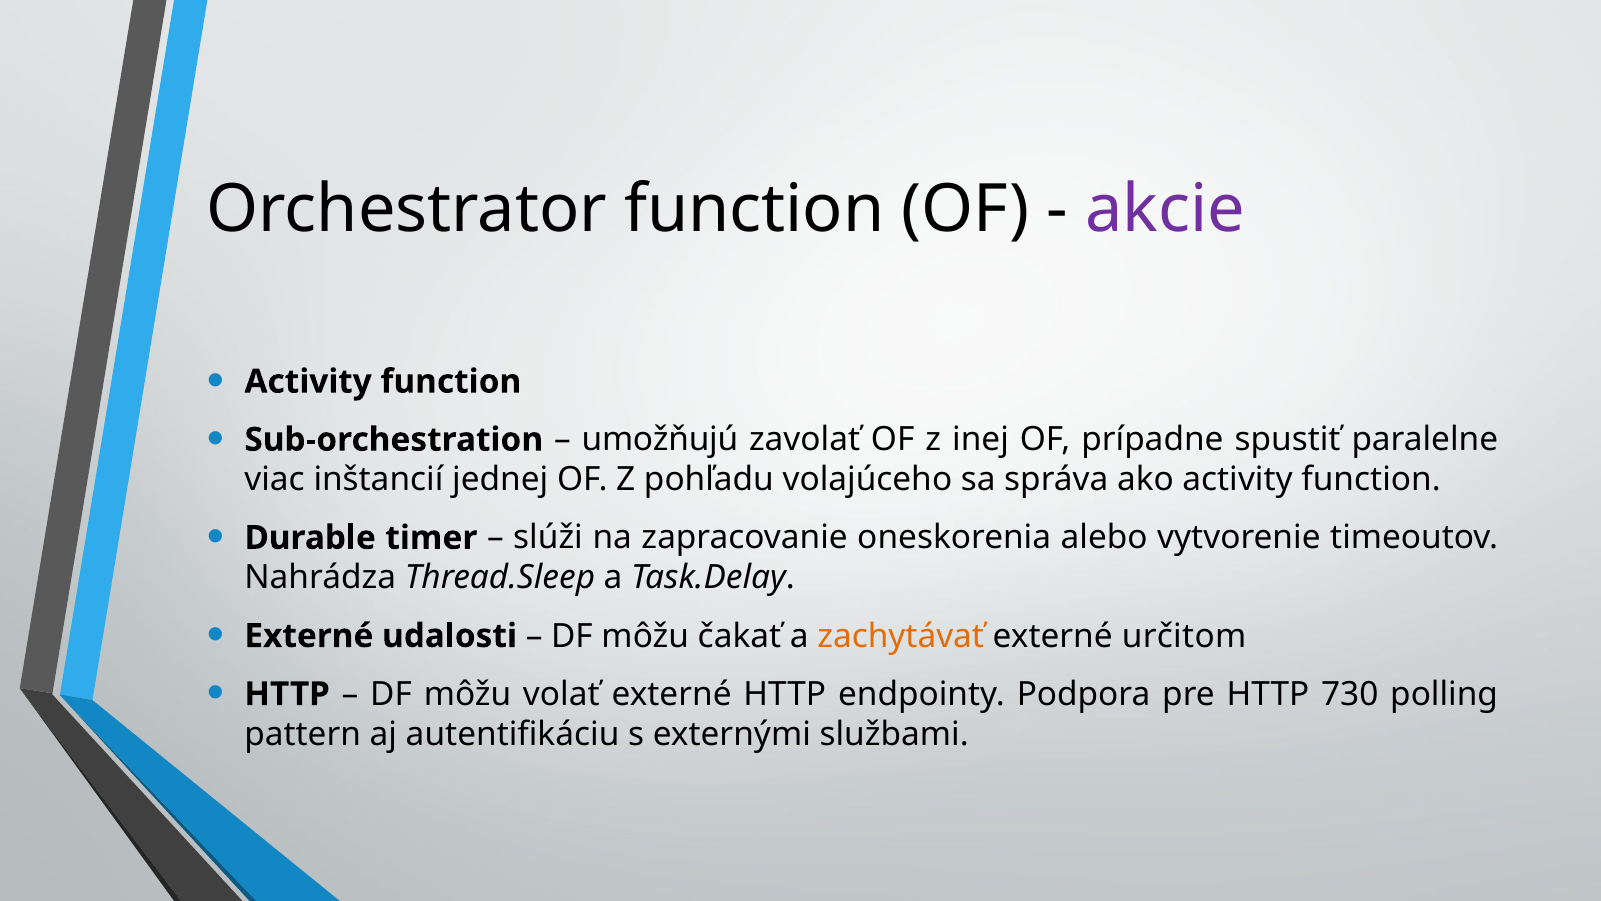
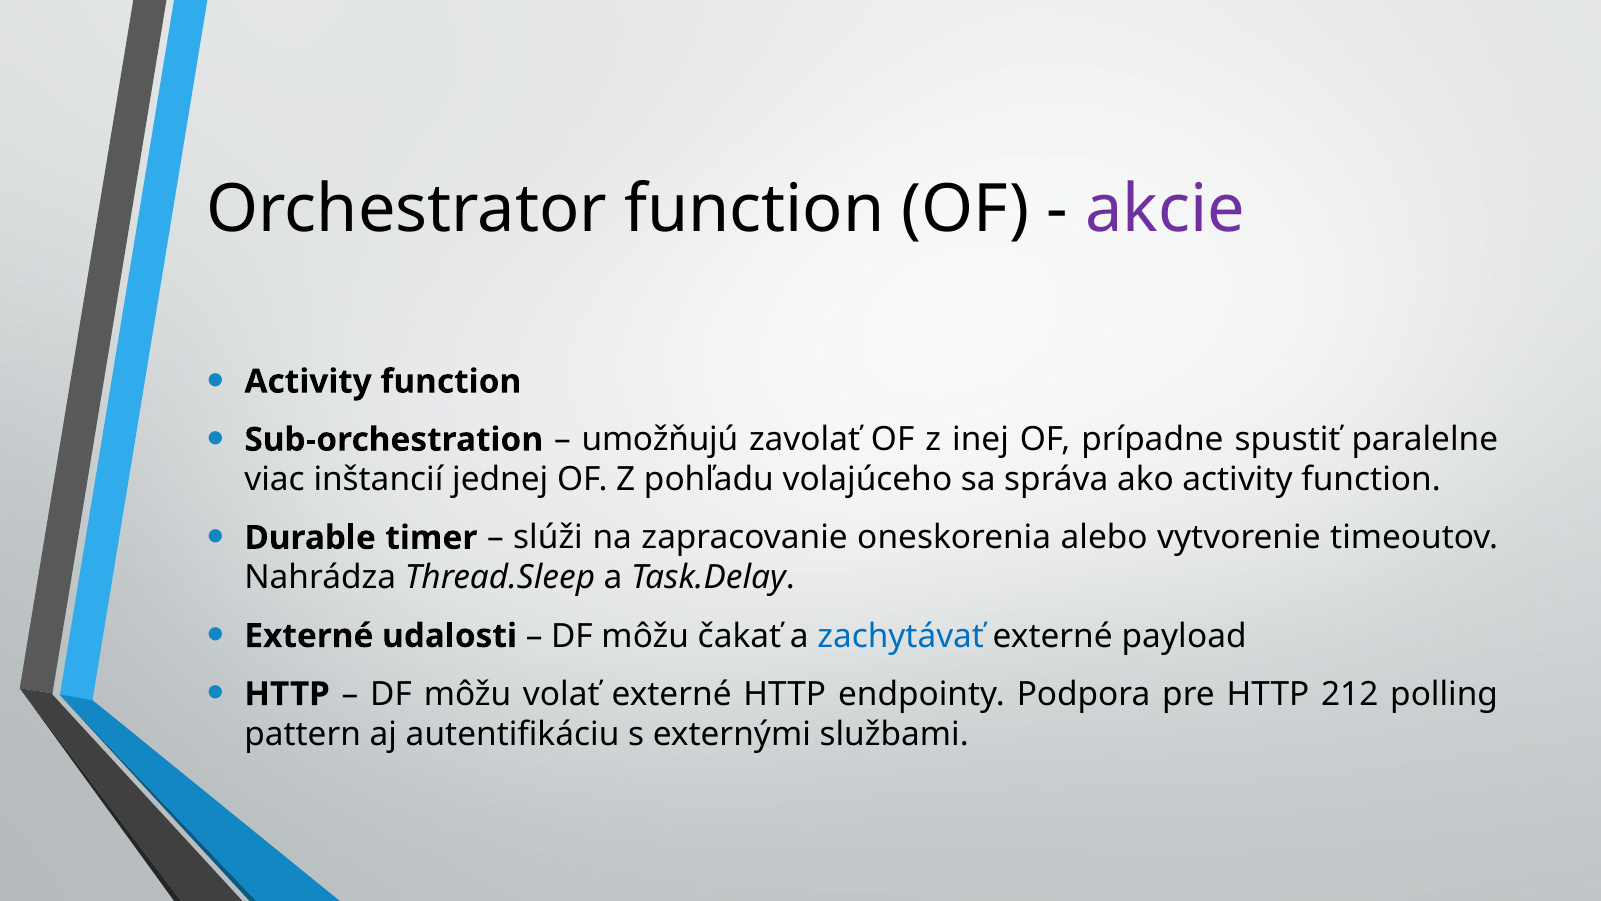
zachytávať colour: orange -> blue
určitom: určitom -> payload
730: 730 -> 212
